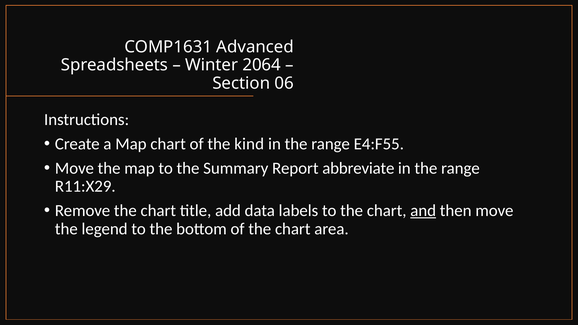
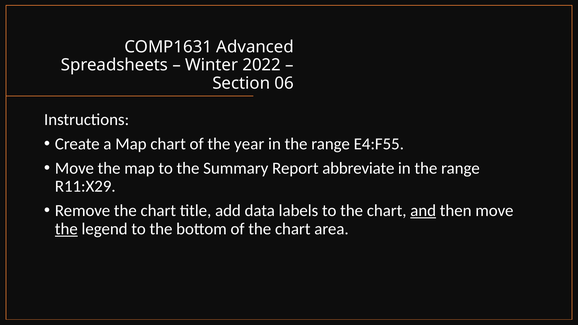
2064: 2064 -> 2022
kind: kind -> year
the at (66, 229) underline: none -> present
